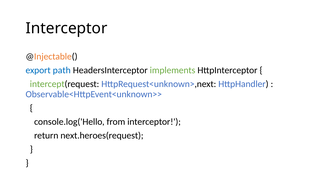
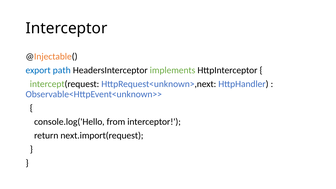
next.heroes(request: next.heroes(request -> next.import(request
